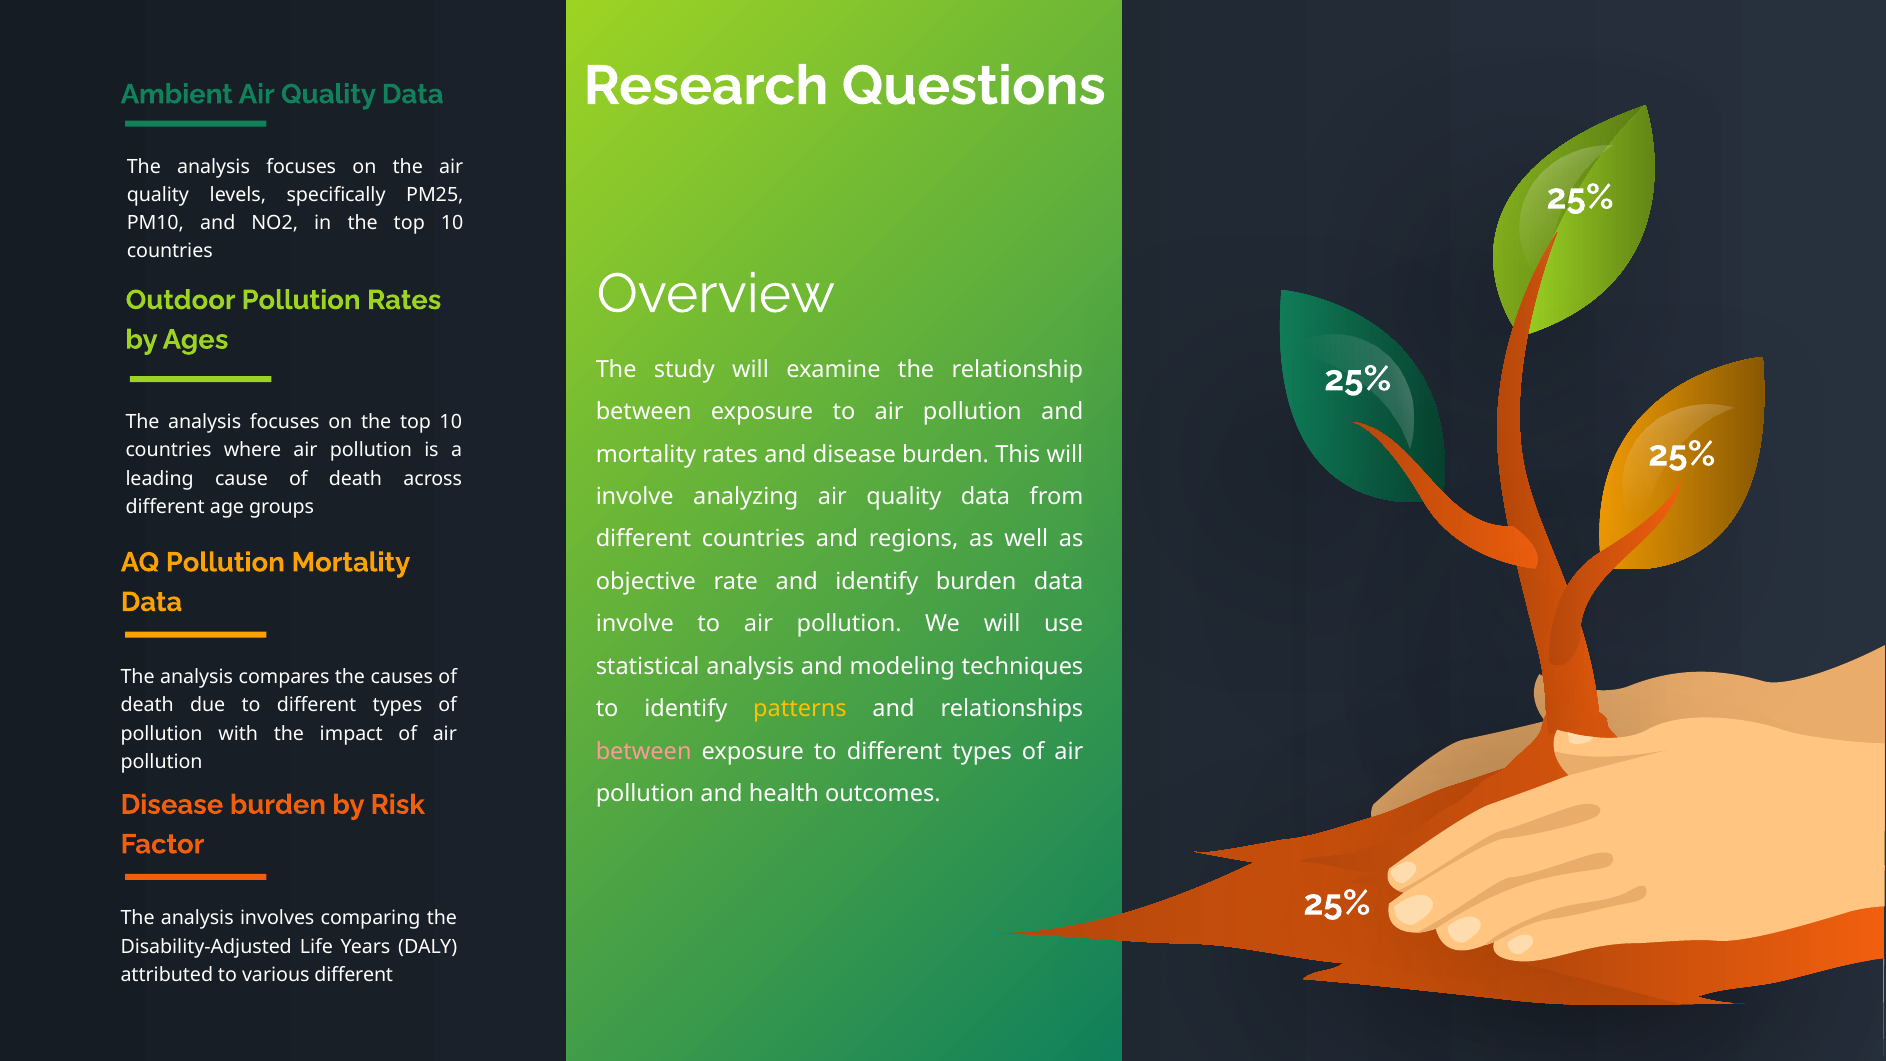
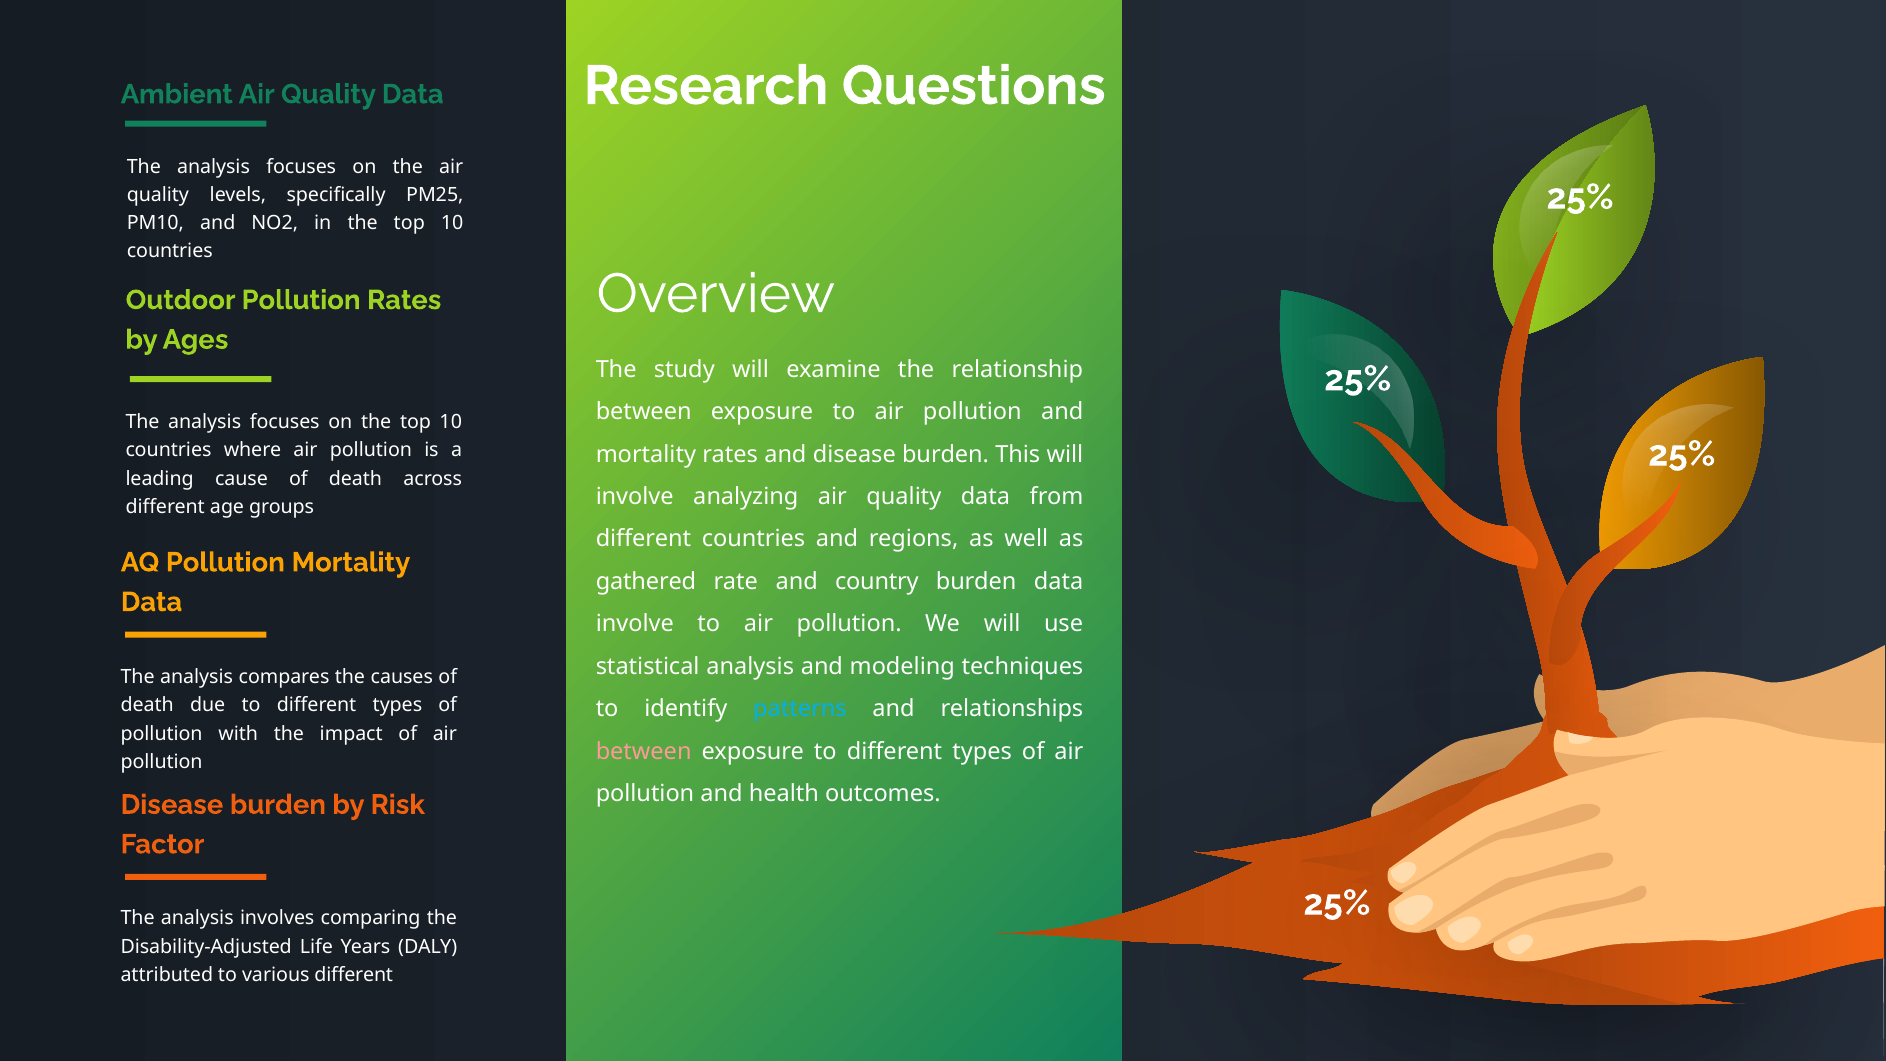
objective: objective -> gathered
and identify: identify -> country
patterns colour: yellow -> light blue
